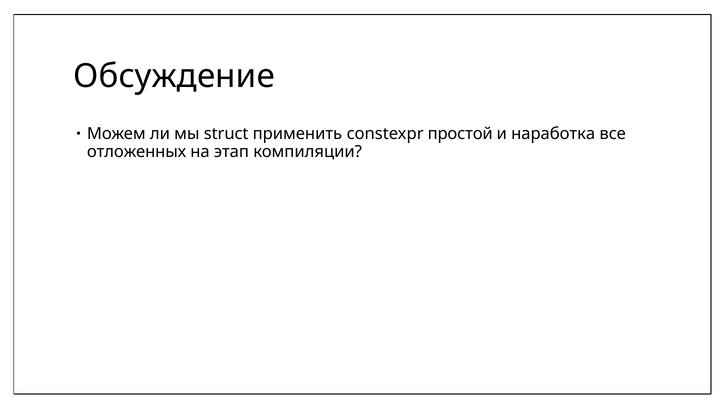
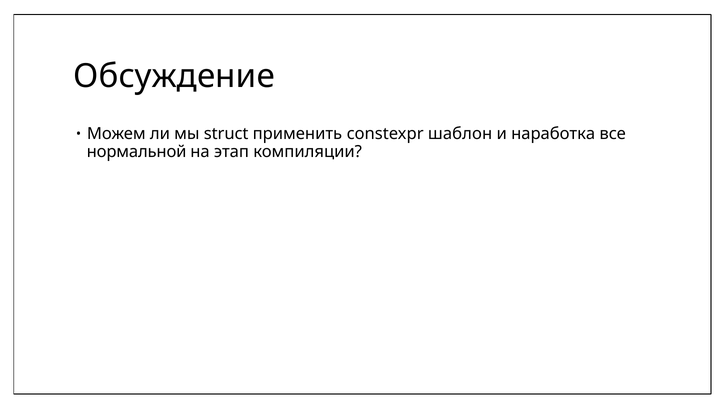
простой: простой -> шаблон
отложенных: отложенных -> нормальной
